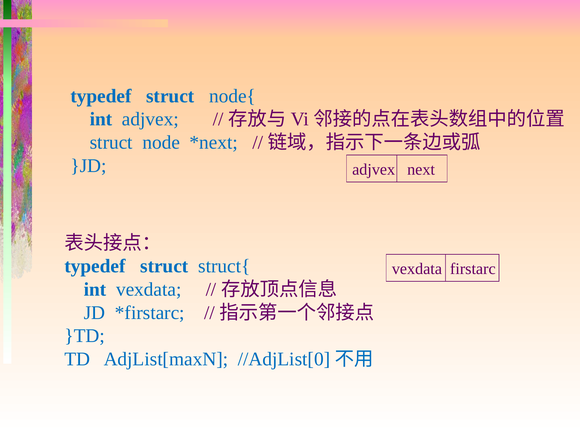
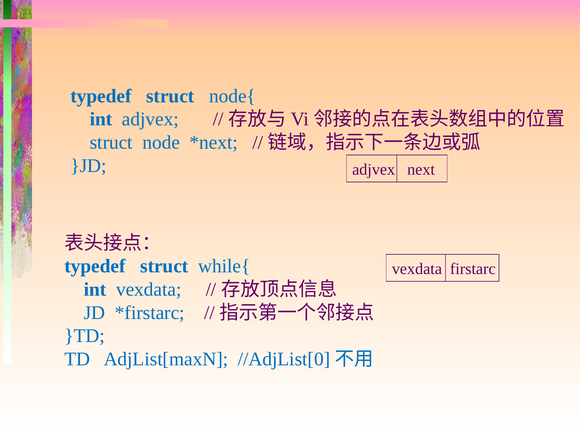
struct{: struct{ -> while{
